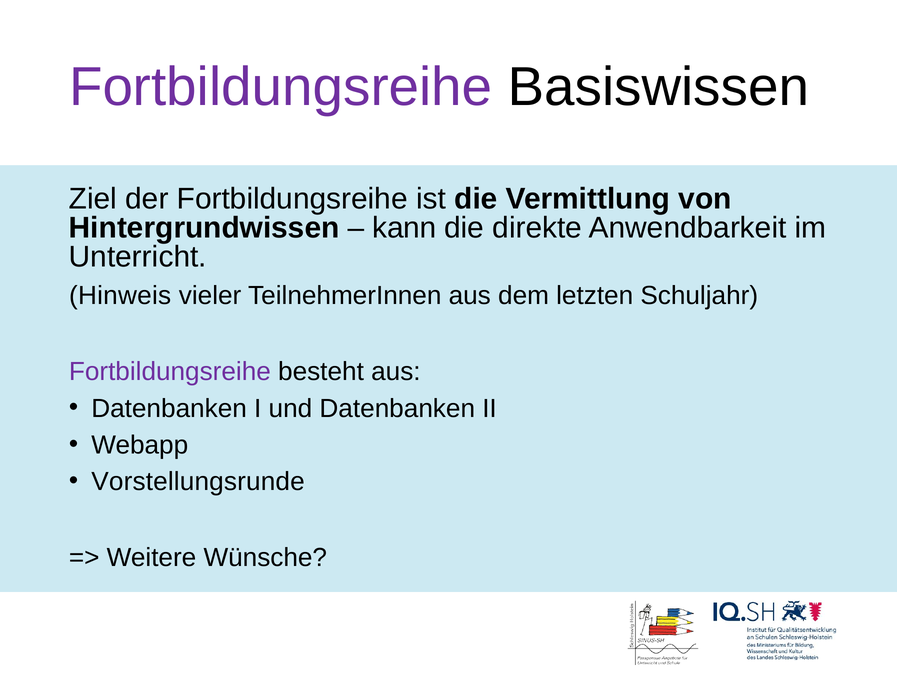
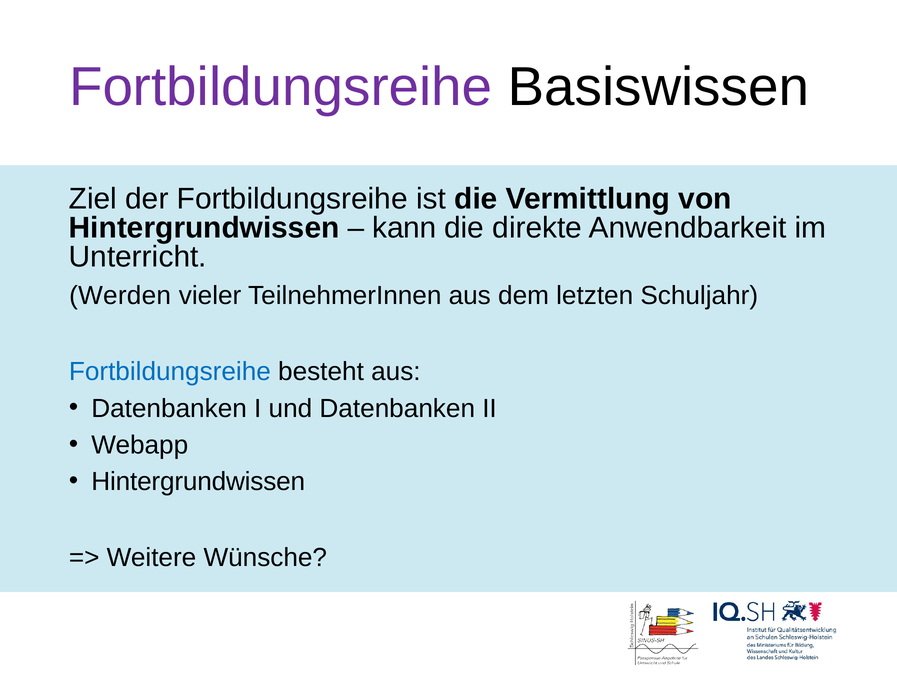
Hinweis: Hinweis -> Werden
Fortbildungsreihe at (170, 372) colour: purple -> blue
Vorstellungsrunde at (198, 481): Vorstellungsrunde -> Hintergrundwissen
